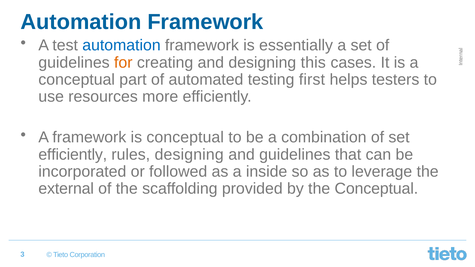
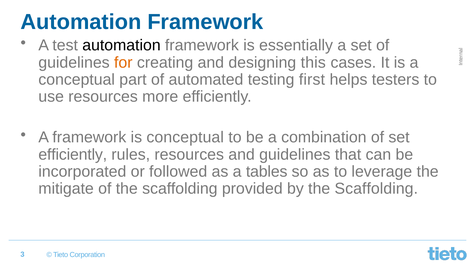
automation at (121, 45) colour: blue -> black
rules designing: designing -> resources
inside: inside -> tables
external: external -> mitigate
by the Conceptual: Conceptual -> Scaffolding
